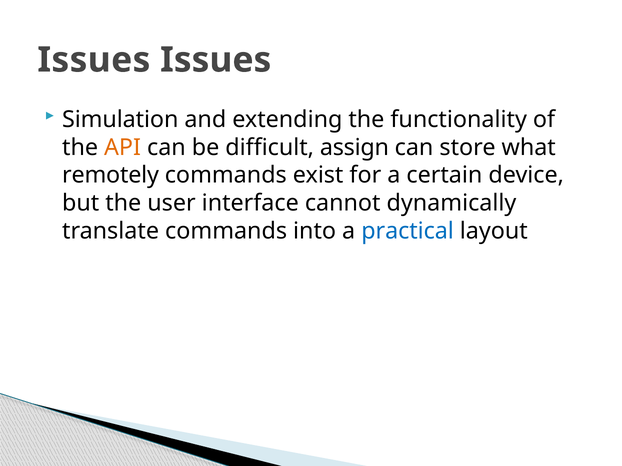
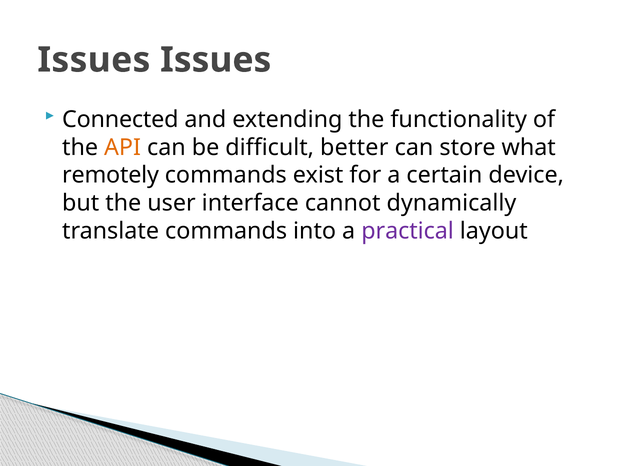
Simulation: Simulation -> Connected
assign: assign -> better
practical colour: blue -> purple
